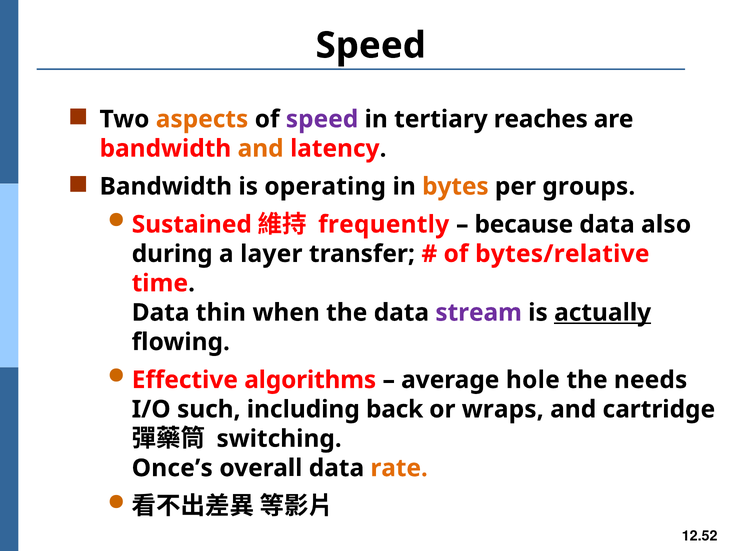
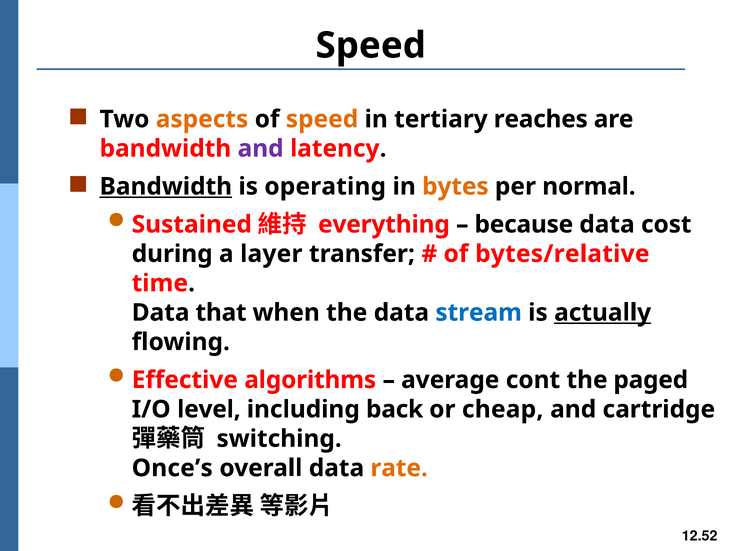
speed at (322, 119) colour: purple -> orange
and at (261, 148) colour: orange -> purple
Bandwidth at (166, 186) underline: none -> present
groups: groups -> normal
frequently: frequently -> everything
also: also -> cost
thin: thin -> that
stream colour: purple -> blue
hole: hole -> cont
needs: needs -> paged
such: such -> level
wraps: wraps -> cheap
